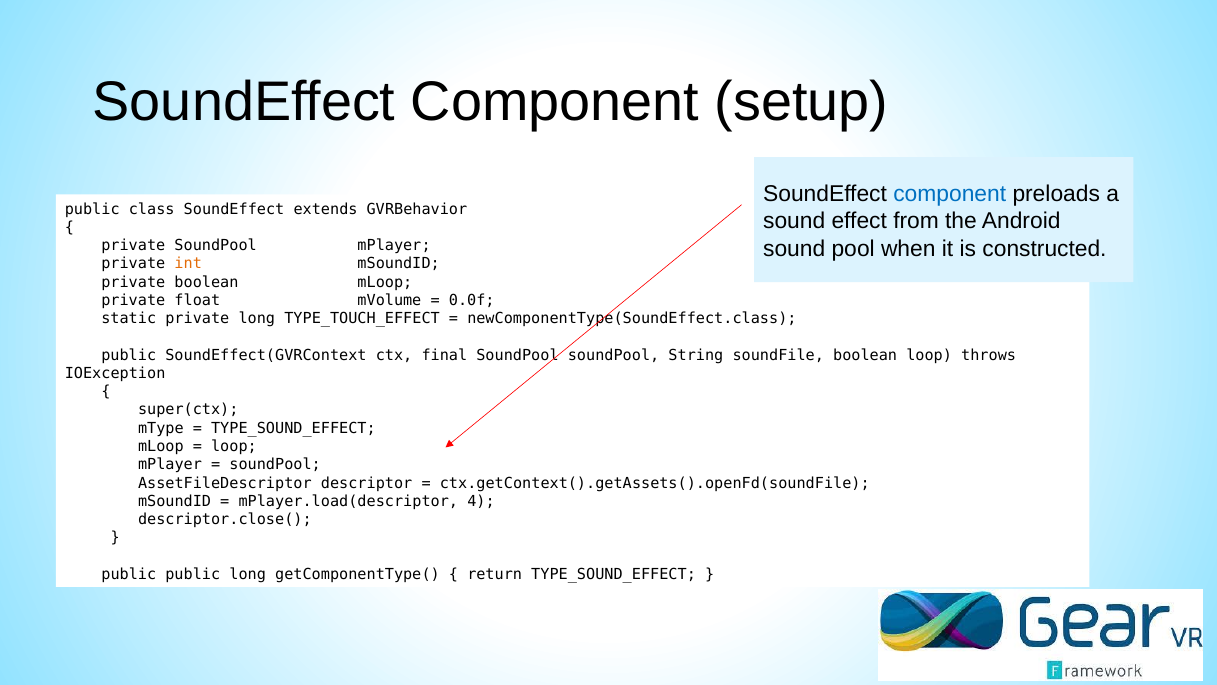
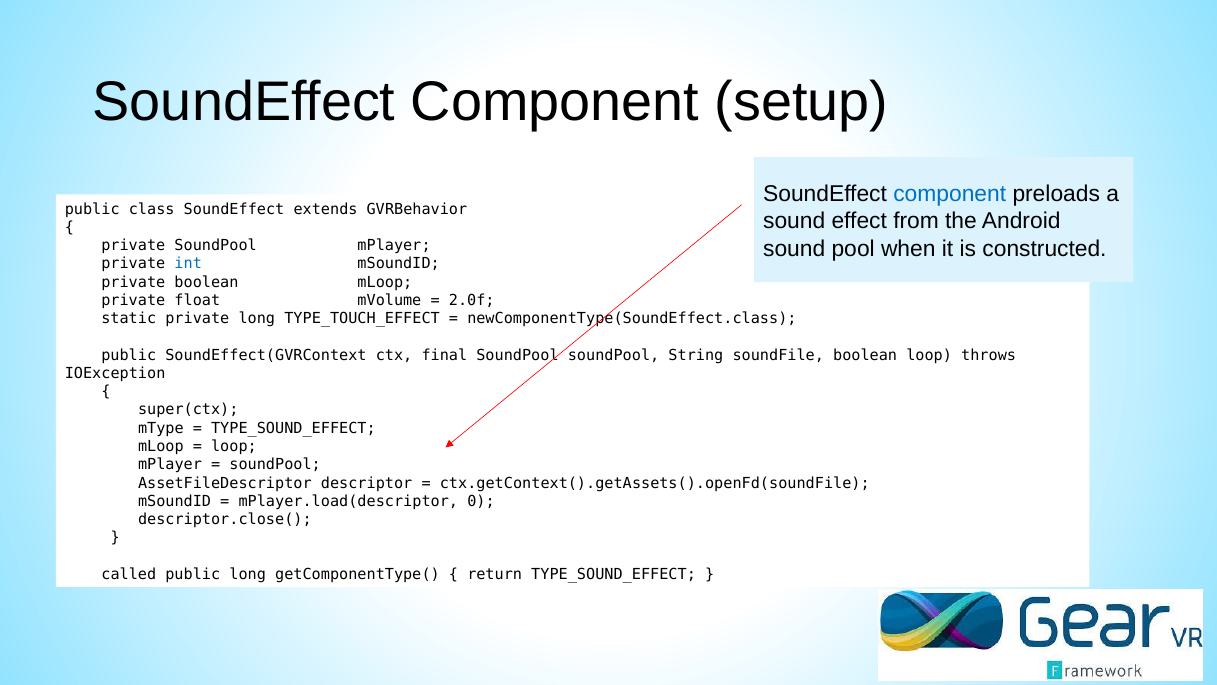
int colour: orange -> blue
0.0f: 0.0f -> 2.0f
4: 4 -> 0
public at (129, 574): public -> called
